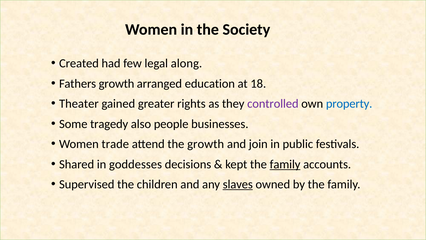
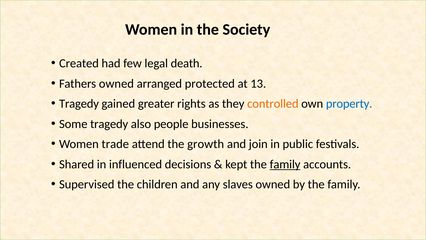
along: along -> death
Fathers growth: growth -> owned
education: education -> protected
18: 18 -> 13
Theater at (79, 104): Theater -> Tragedy
controlled colour: purple -> orange
goddesses: goddesses -> influenced
slaves underline: present -> none
